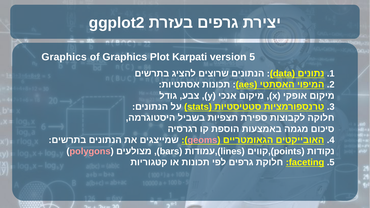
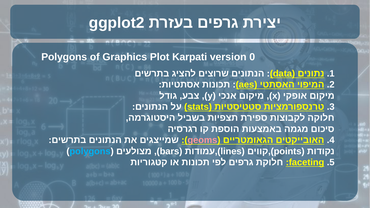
Graphics at (64, 57): Graphics -> Polygons
version 5: 5 -> 0
polygons at (90, 151) colour: pink -> light blue
